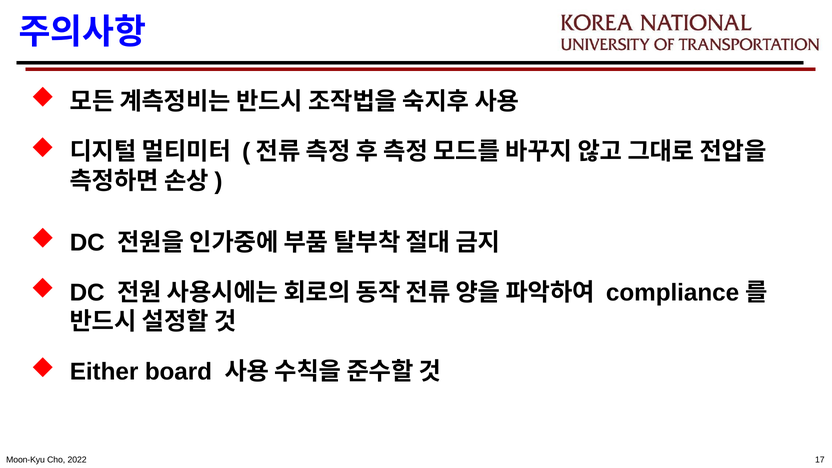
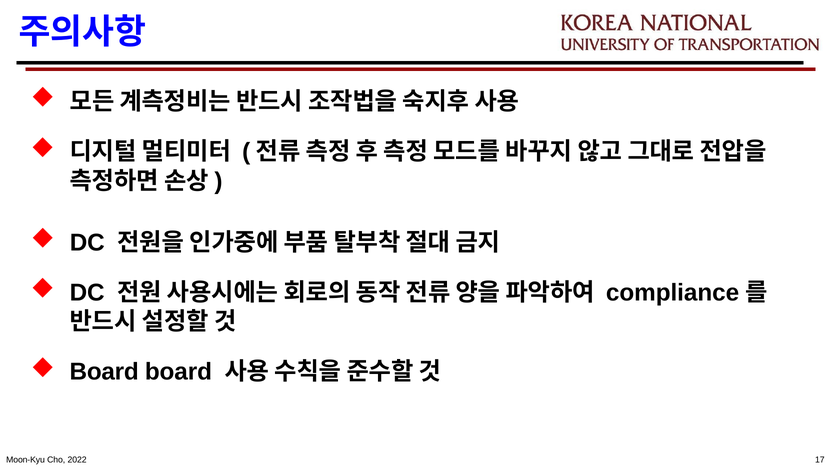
Either at (104, 372): Either -> Board
